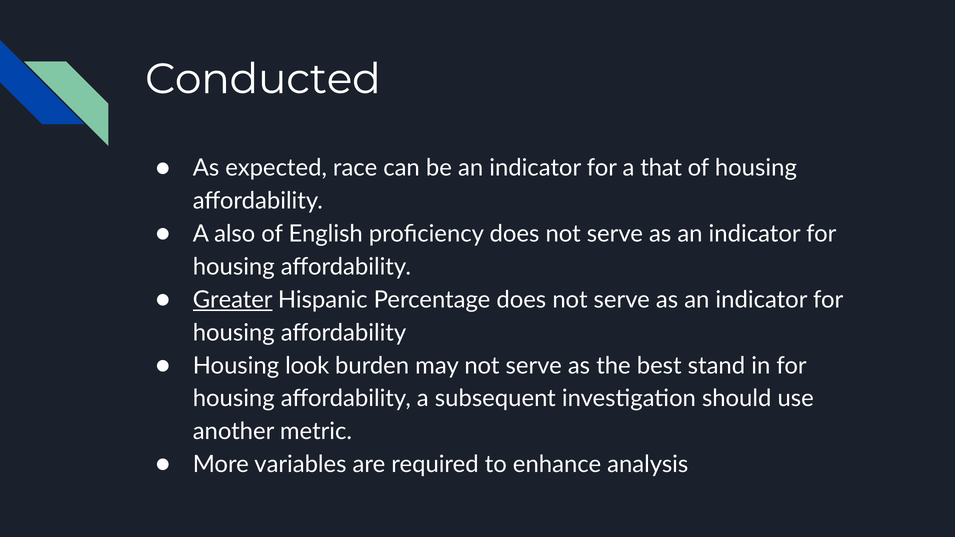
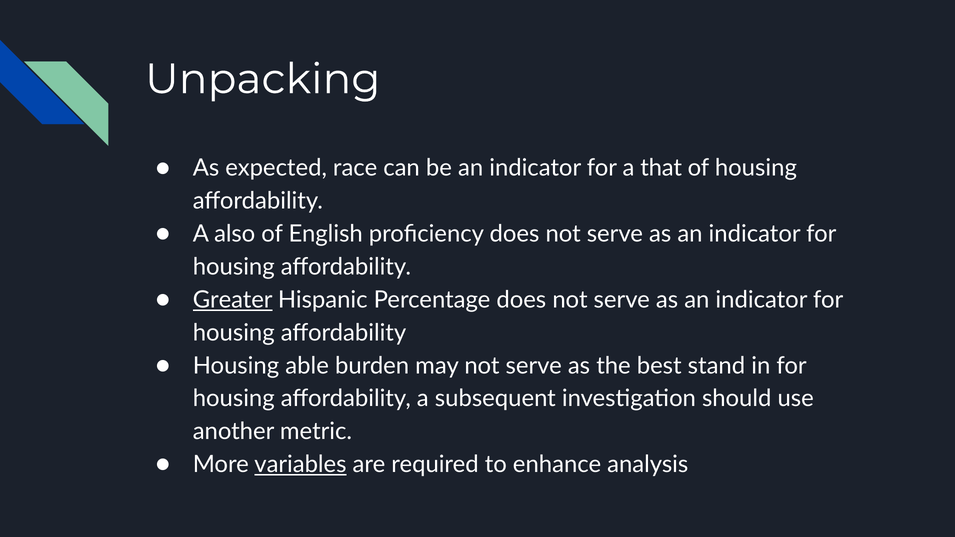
Conducted: Conducted -> Unpacking
look: look -> able
variables underline: none -> present
